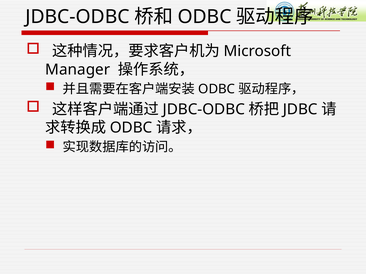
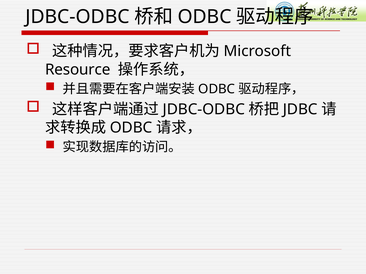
Manager: Manager -> Resource
